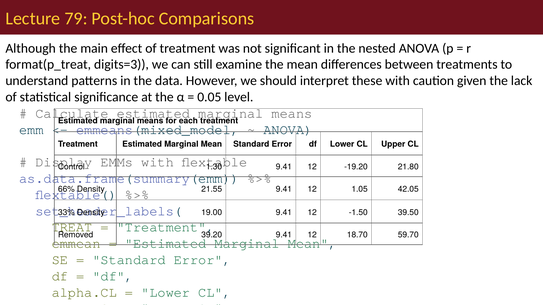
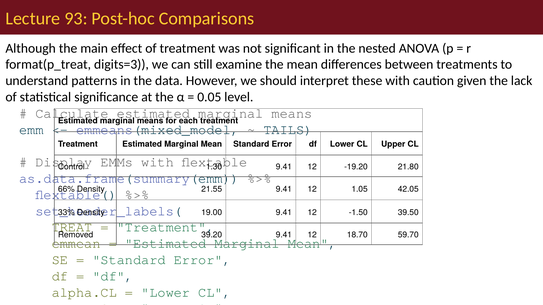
79: 79 -> 93
ANOVA at (288, 130): ANOVA -> TAILS
